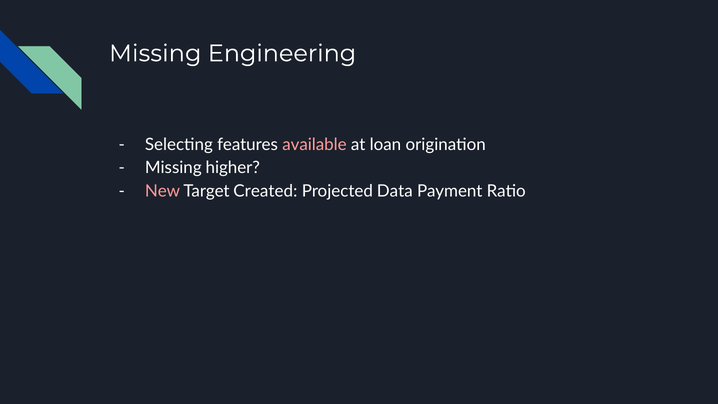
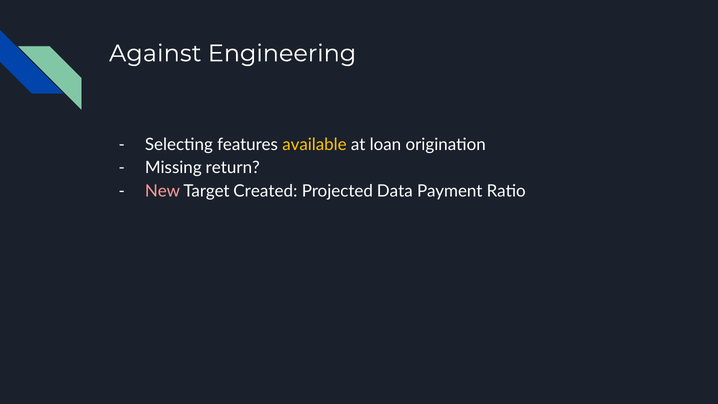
Missing at (155, 53): Missing -> Against
available colour: pink -> yellow
higher: higher -> return
